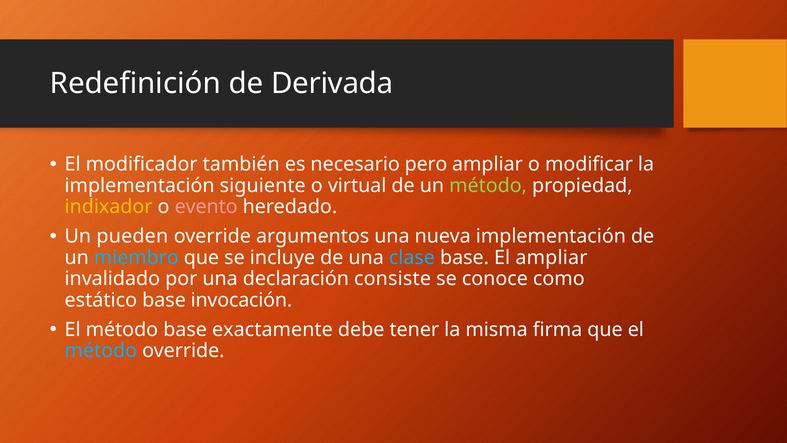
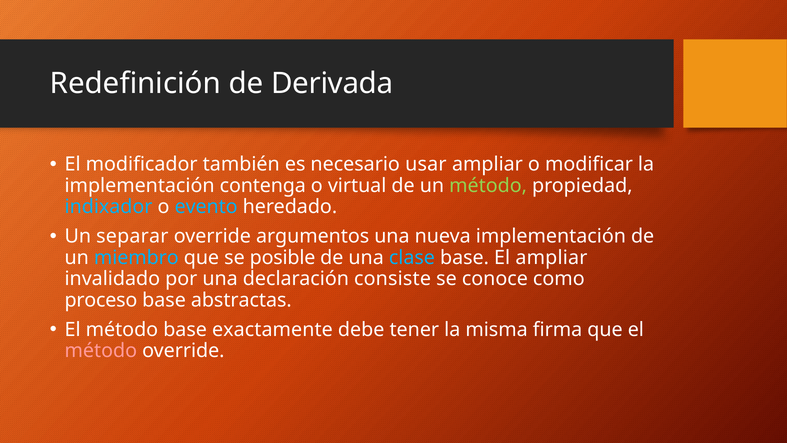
pero: pero -> usar
siguiente: siguiente -> contenga
indixador colour: yellow -> light blue
evento colour: pink -> light blue
pueden: pueden -> separar
incluye: incluye -> posible
estático: estático -> proceso
invocación: invocación -> abstractas
método at (101, 351) colour: light blue -> pink
